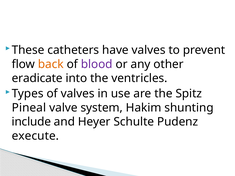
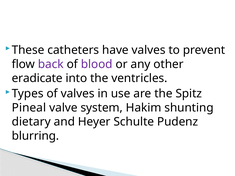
back colour: orange -> purple
include: include -> dietary
execute: execute -> blurring
